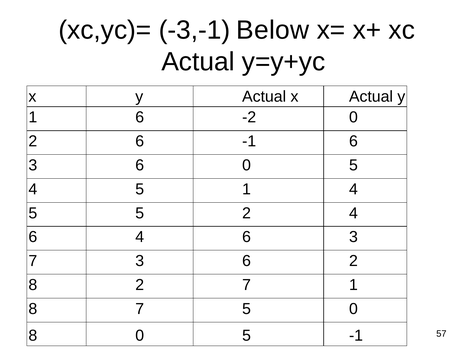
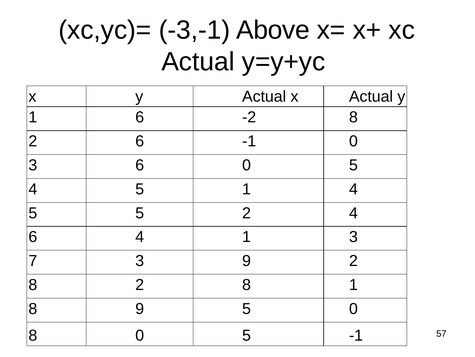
Below: Below -> Above
-2 0: 0 -> 8
-1 6: 6 -> 0
6 4 6: 6 -> 1
7 3 6: 6 -> 9
8 2 7: 7 -> 8
8 7: 7 -> 9
